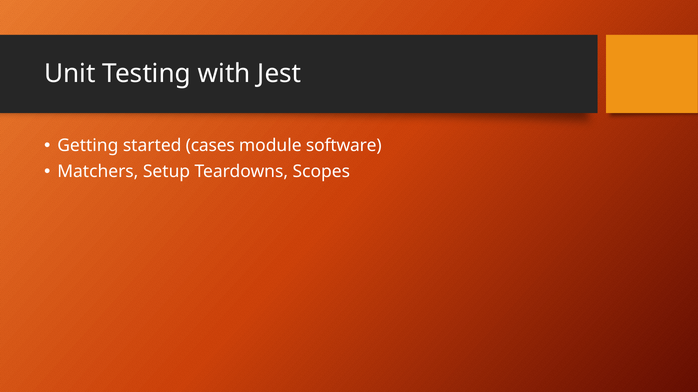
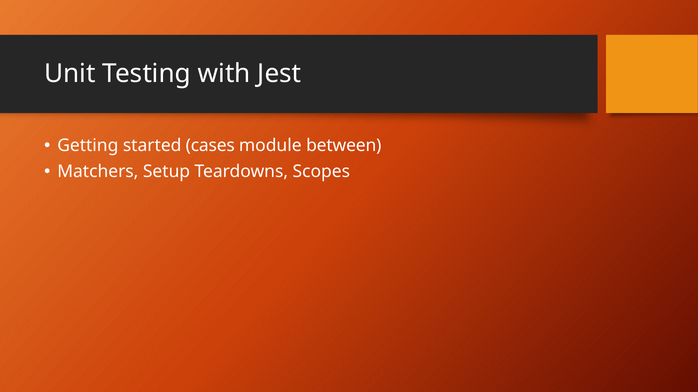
software: software -> between
